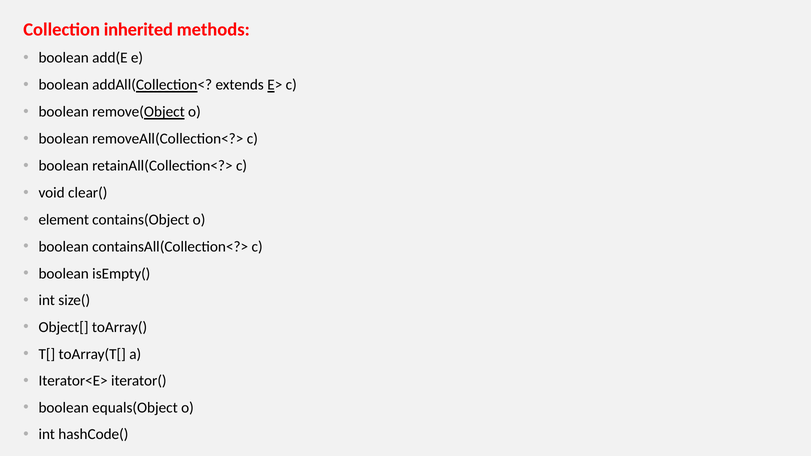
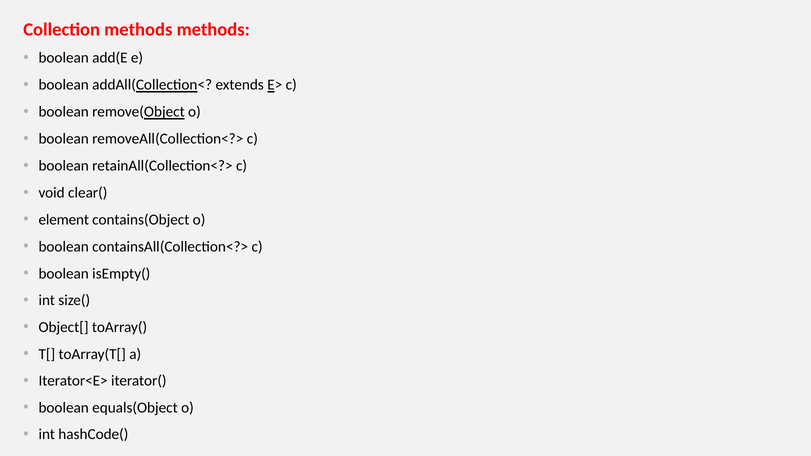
Collection inherited: inherited -> methods
